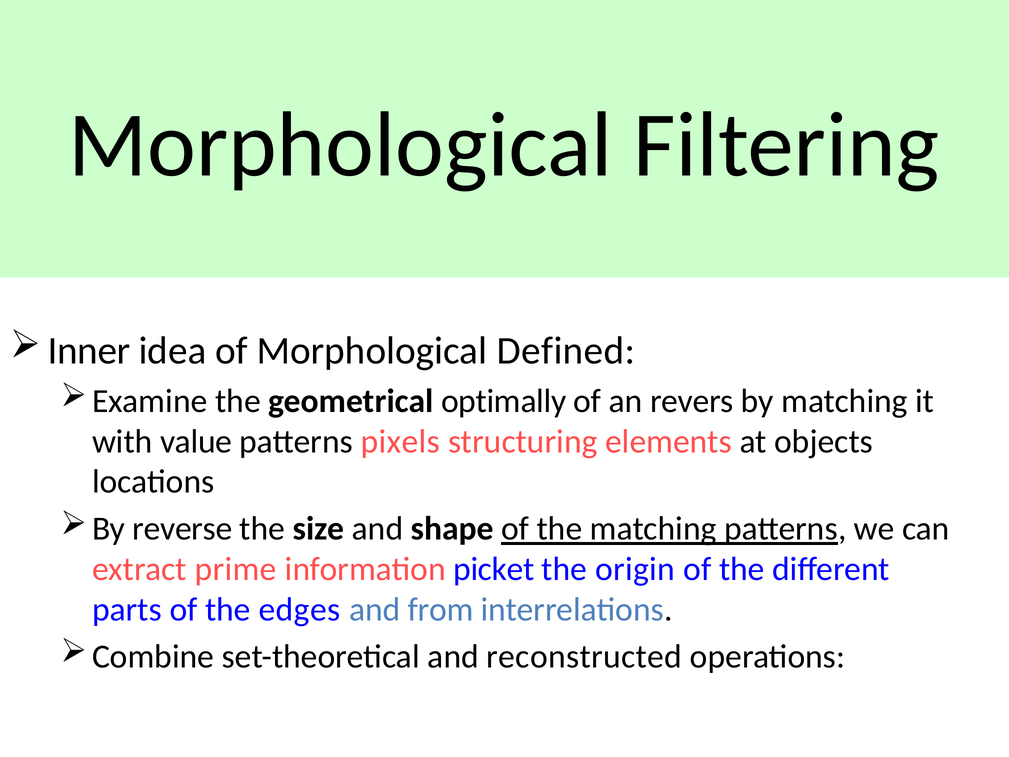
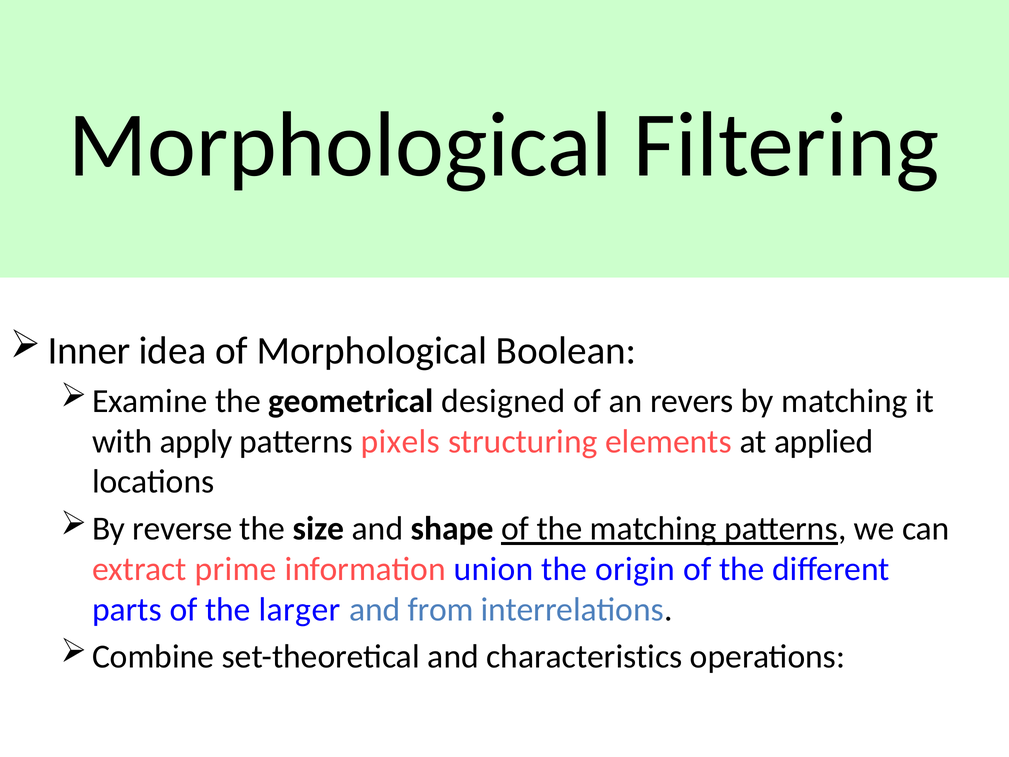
Defined: Defined -> Boolean
optimally: optimally -> designed
value: value -> apply
objects: objects -> applied
picket: picket -> union
edges: edges -> larger
reconstructed: reconstructed -> characteristics
